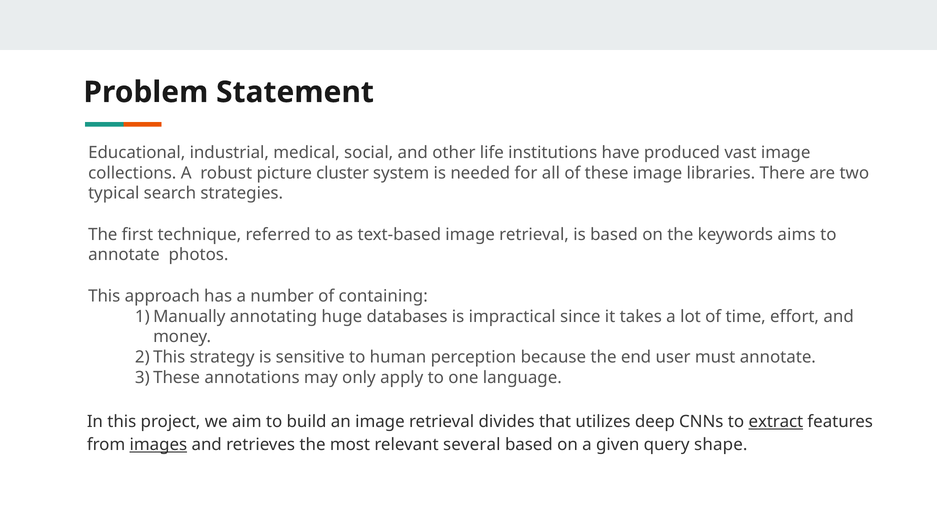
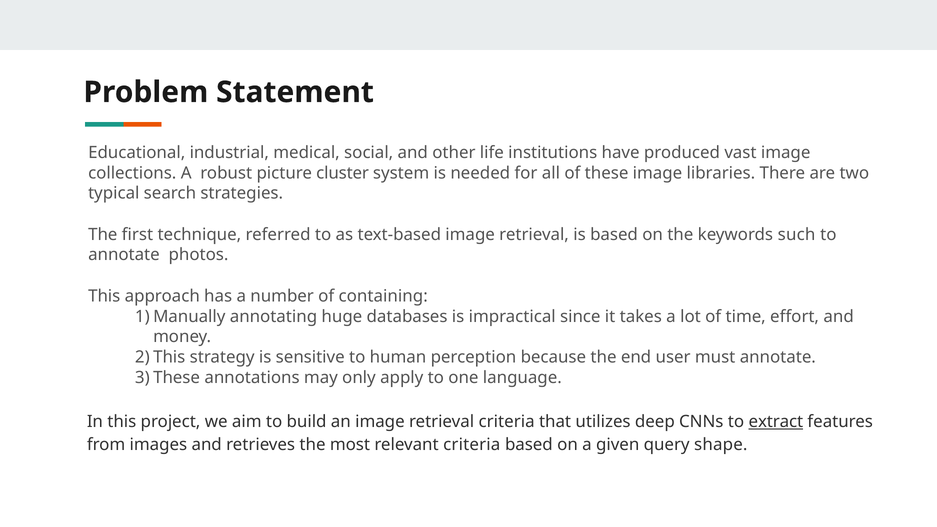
aims: aims -> such
retrieval divides: divides -> criteria
images underline: present -> none
relevant several: several -> criteria
